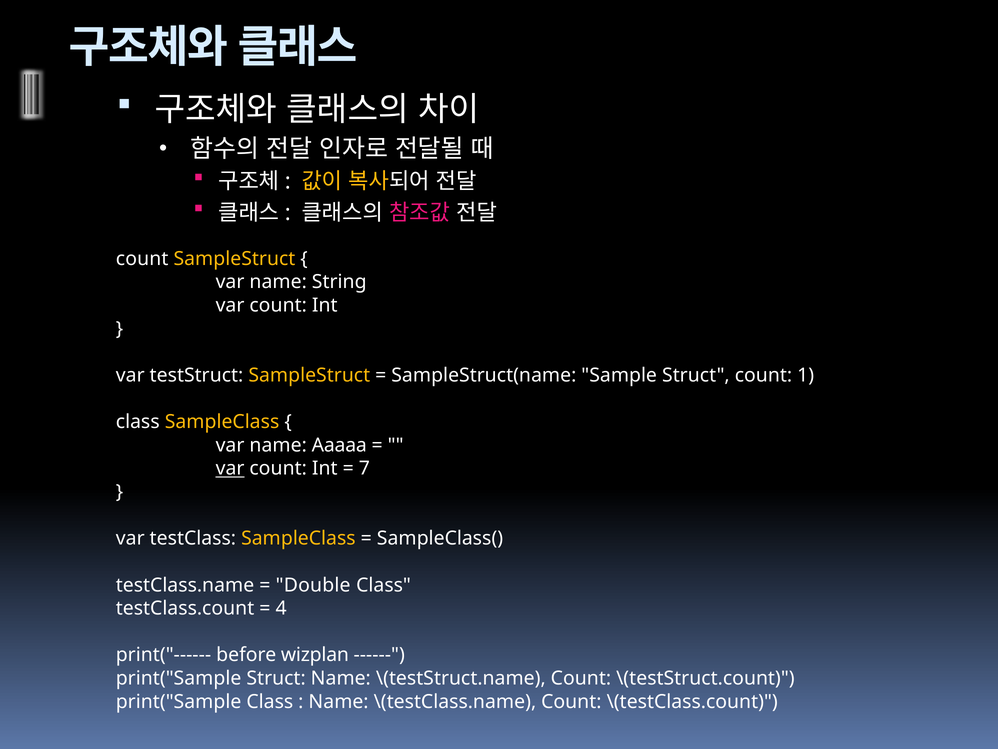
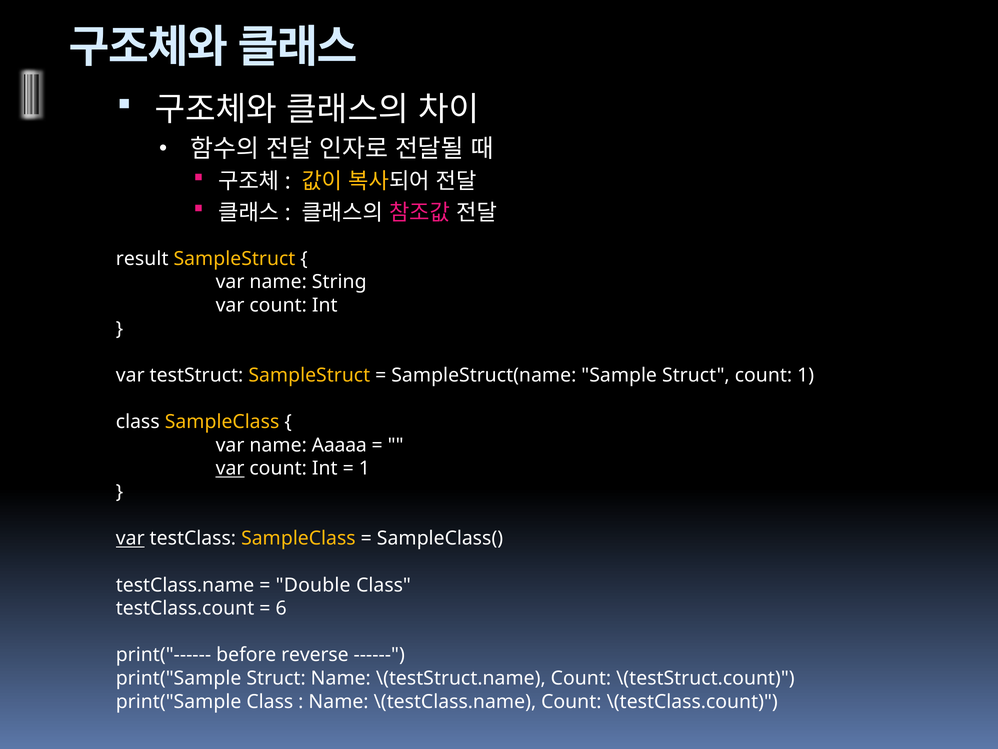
count at (142, 259): count -> result
7 at (364, 468): 7 -> 1
var at (130, 538) underline: none -> present
4: 4 -> 6
wizplan: wizplan -> reverse
